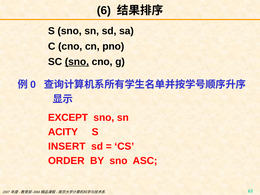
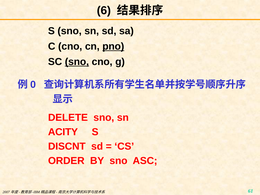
pno underline: none -> present
EXCEPT: EXCEPT -> DELETE
INSERT: INSERT -> DISCNT
